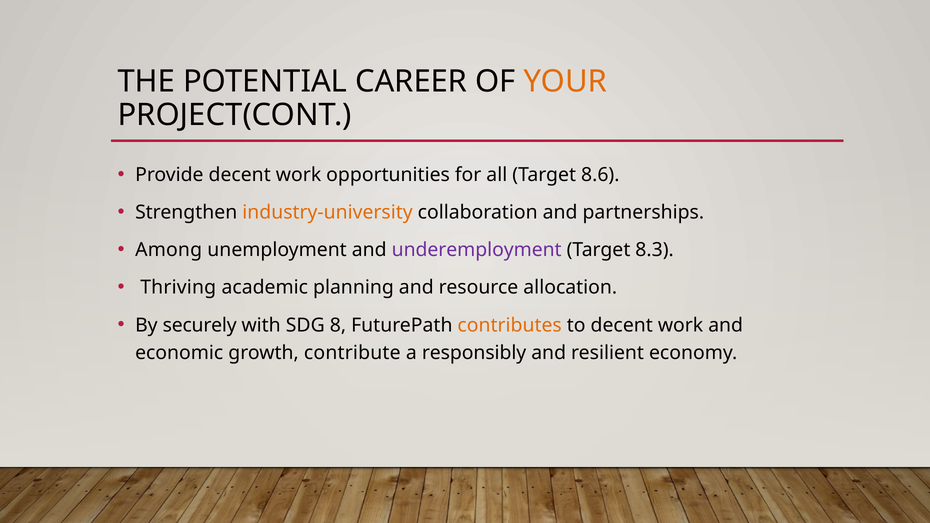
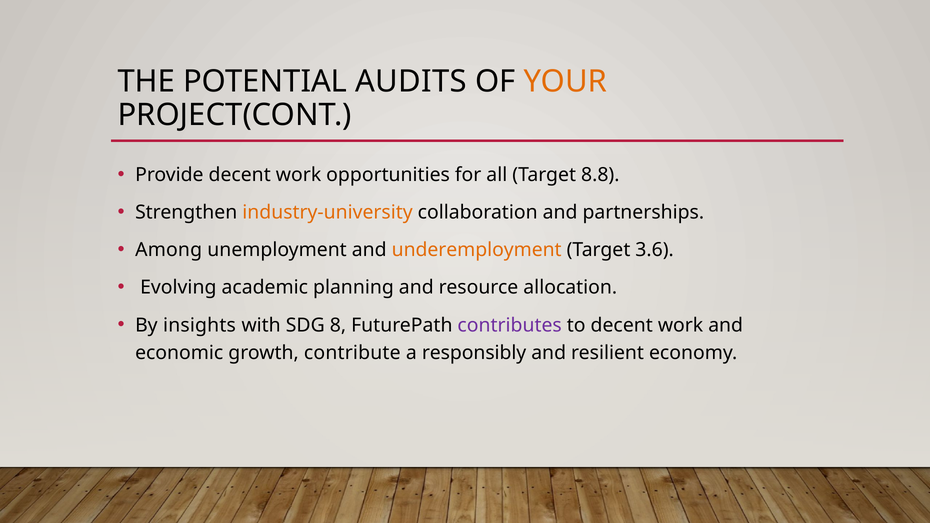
CAREER: CAREER -> AUDITS
8.6: 8.6 -> 8.8
underemployment colour: purple -> orange
8.3: 8.3 -> 3.6
Thriving: Thriving -> Evolving
securely: securely -> insights
contributes colour: orange -> purple
